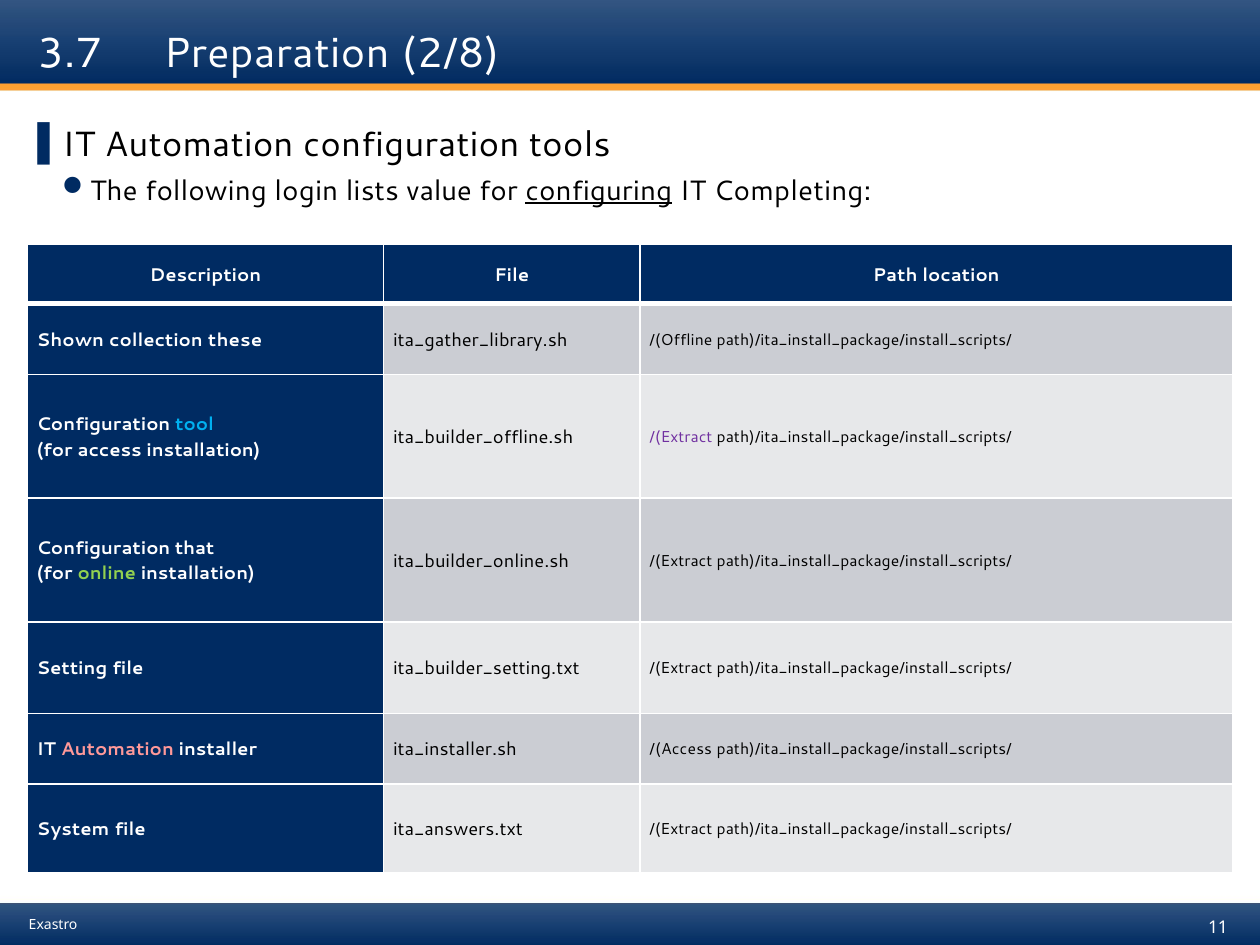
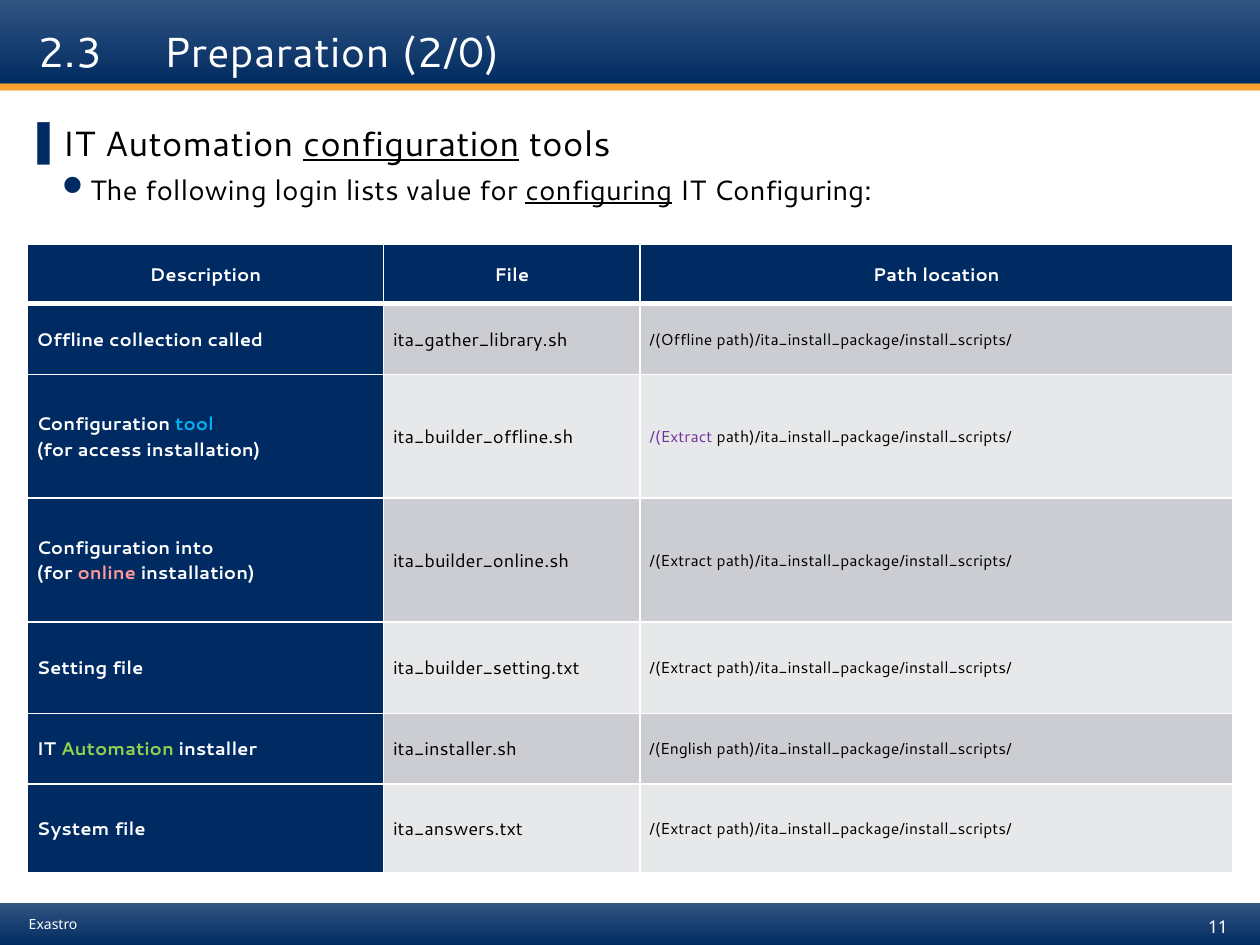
3.7: 3.7 -> 2.3
2/8: 2/8 -> 2/0
configuration at (411, 145) underline: none -> present
IT Completing: Completing -> Configuring
Shown: Shown -> Offline
these: these -> called
that: that -> into
online colour: light green -> pink
Automation at (117, 750) colour: pink -> light green
/(Access: /(Access -> /(English
